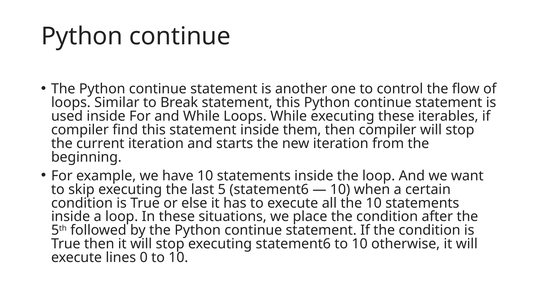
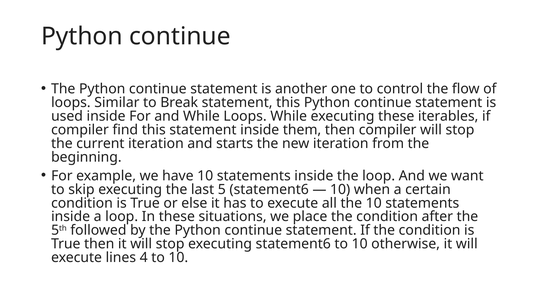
0: 0 -> 4
